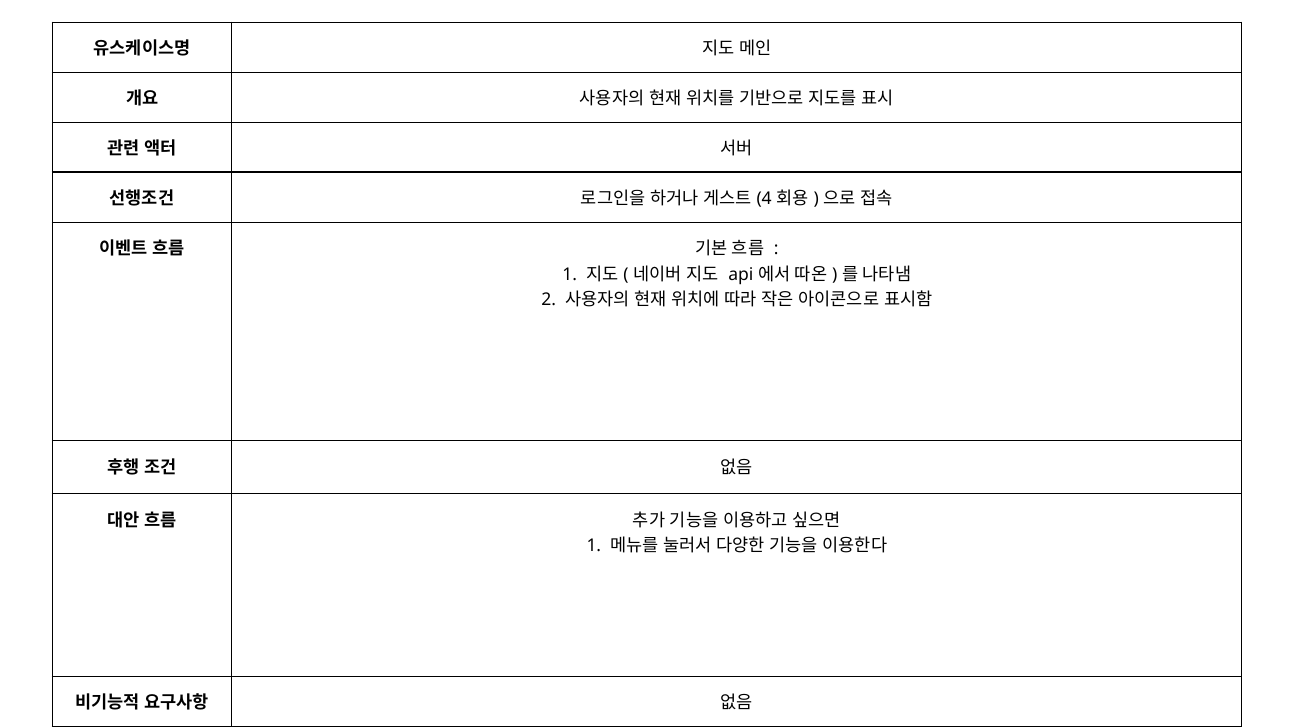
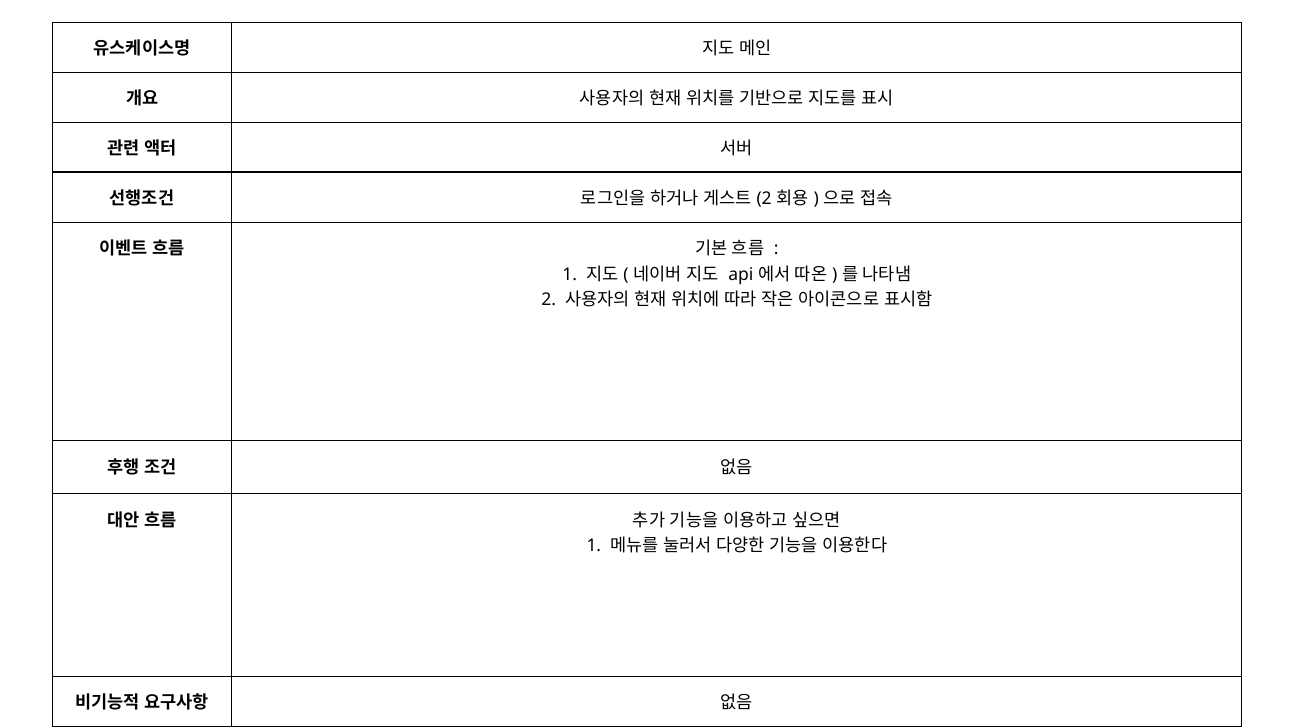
4 at (764, 199): 4 -> 2
